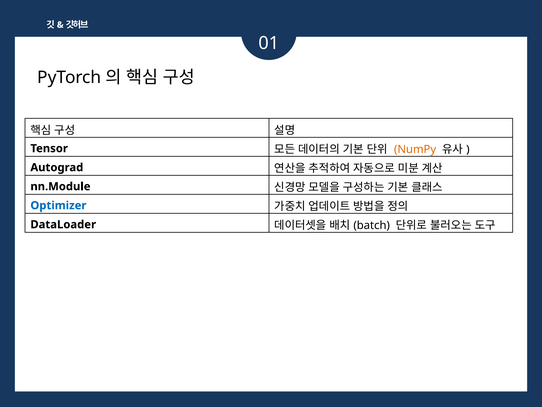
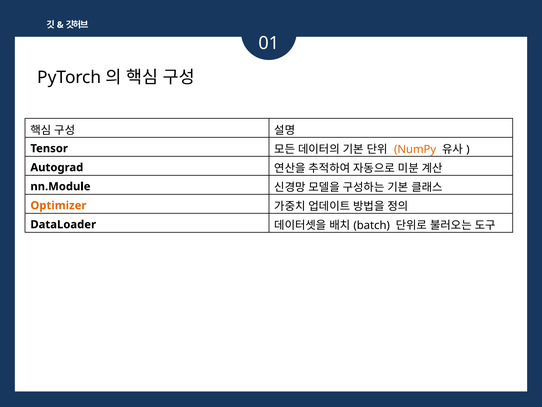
Optimizer colour: blue -> orange
